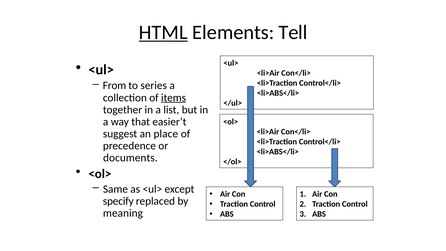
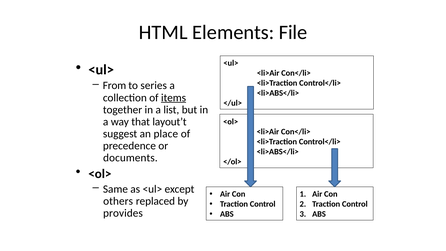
HTML underline: present -> none
Tell: Tell -> File
easier’t: easier’t -> layout’t
specify: specify -> others
meaning: meaning -> provides
